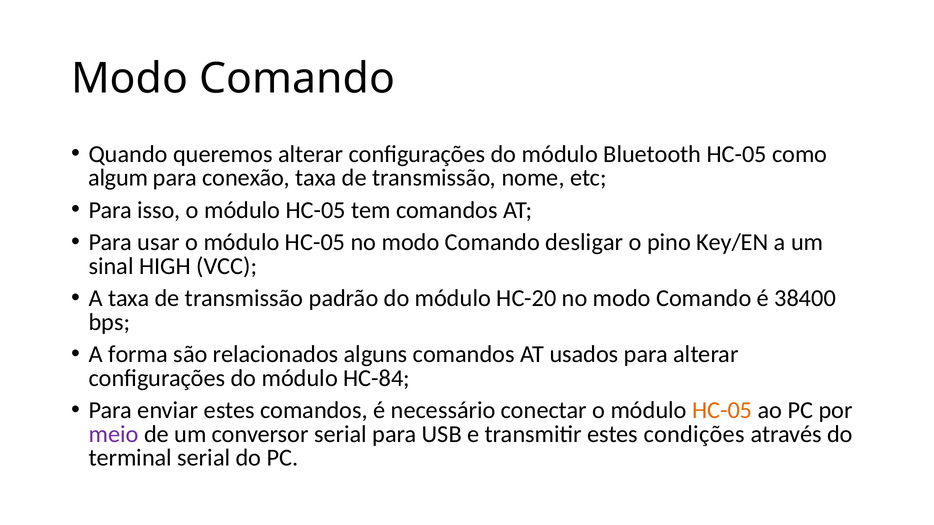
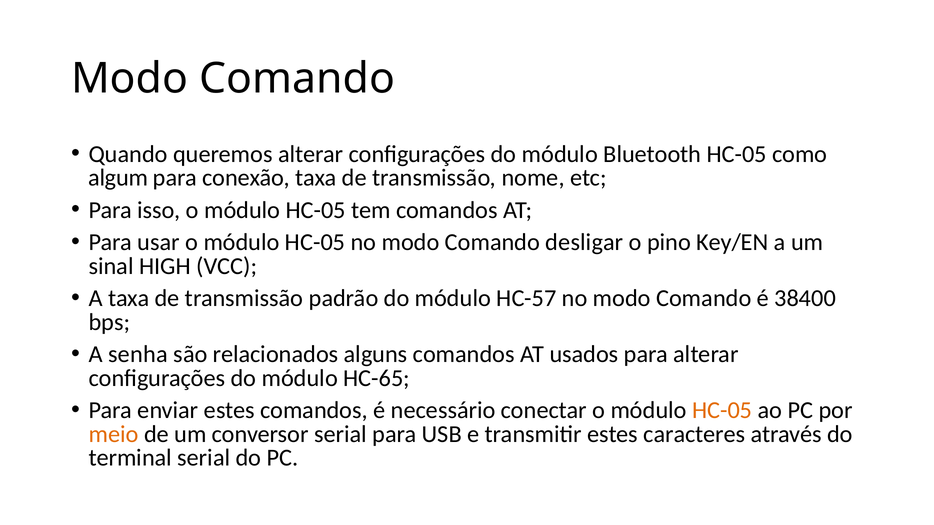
HC-20: HC-20 -> HC-57
forma: forma -> senha
HC-84: HC-84 -> HC-65
meio colour: purple -> orange
condições: condições -> caracteres
